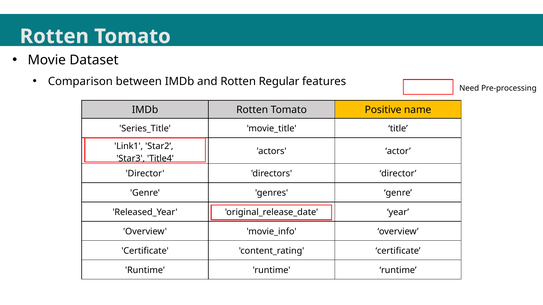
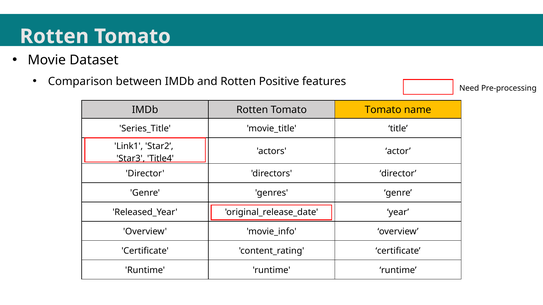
Regular: Regular -> Positive
Tomato Positive: Positive -> Tomato
